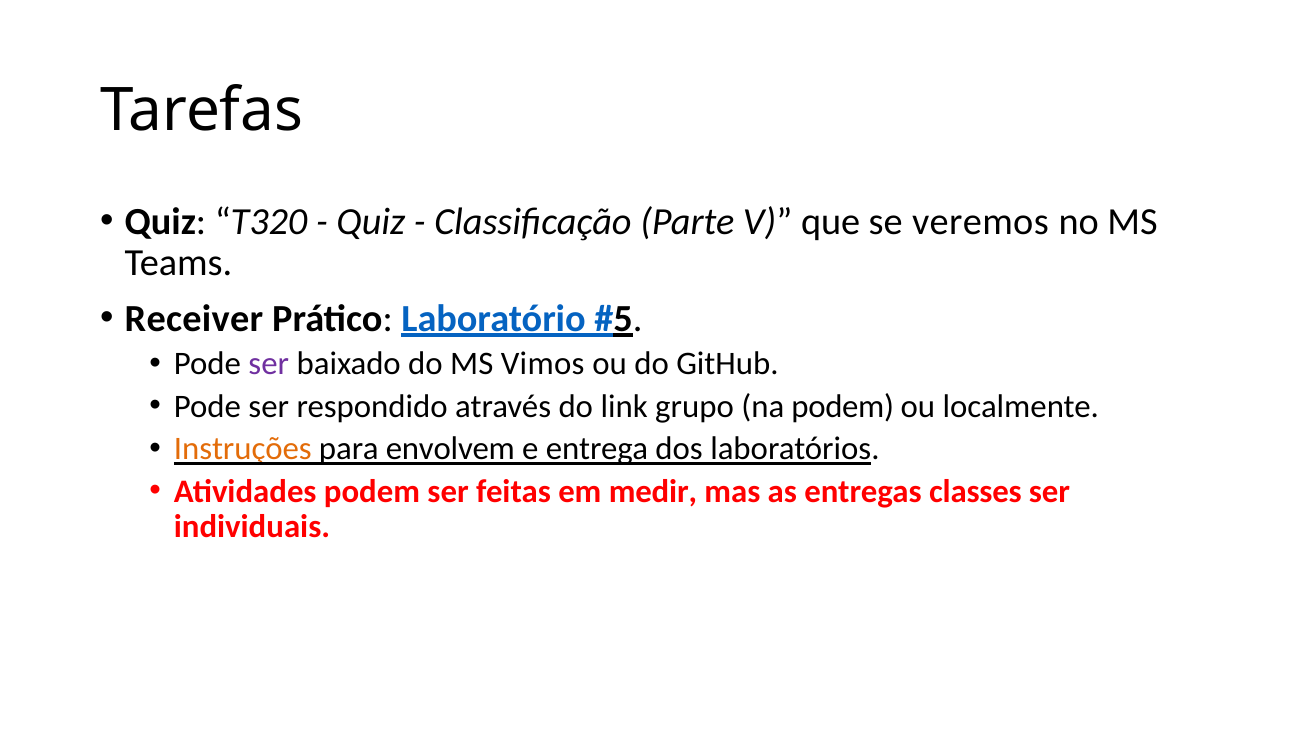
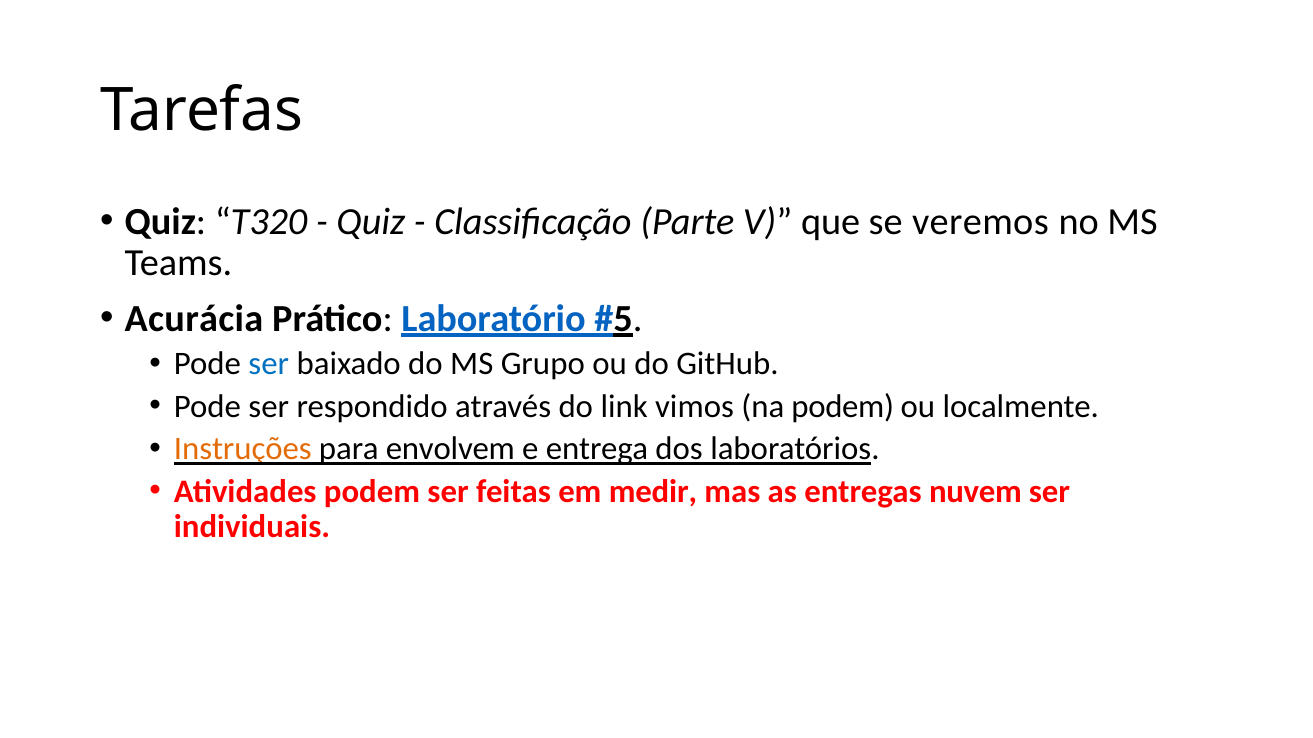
Receiver: Receiver -> Acurácia
ser at (269, 364) colour: purple -> blue
Vimos: Vimos -> Grupo
grupo: grupo -> vimos
classes: classes -> nuvem
